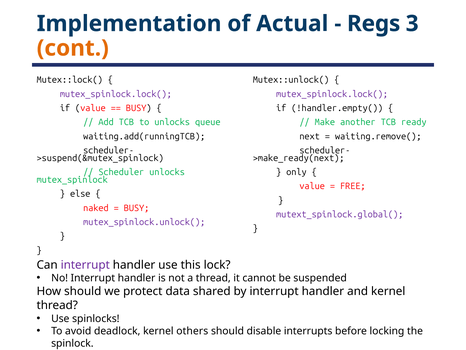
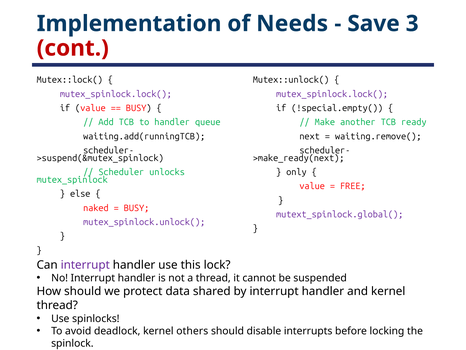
Actual: Actual -> Needs
Regs: Regs -> Save
cont colour: orange -> red
!handler.empty(: !handler.empty( -> !special.empty(
to unlocks: unlocks -> handler
